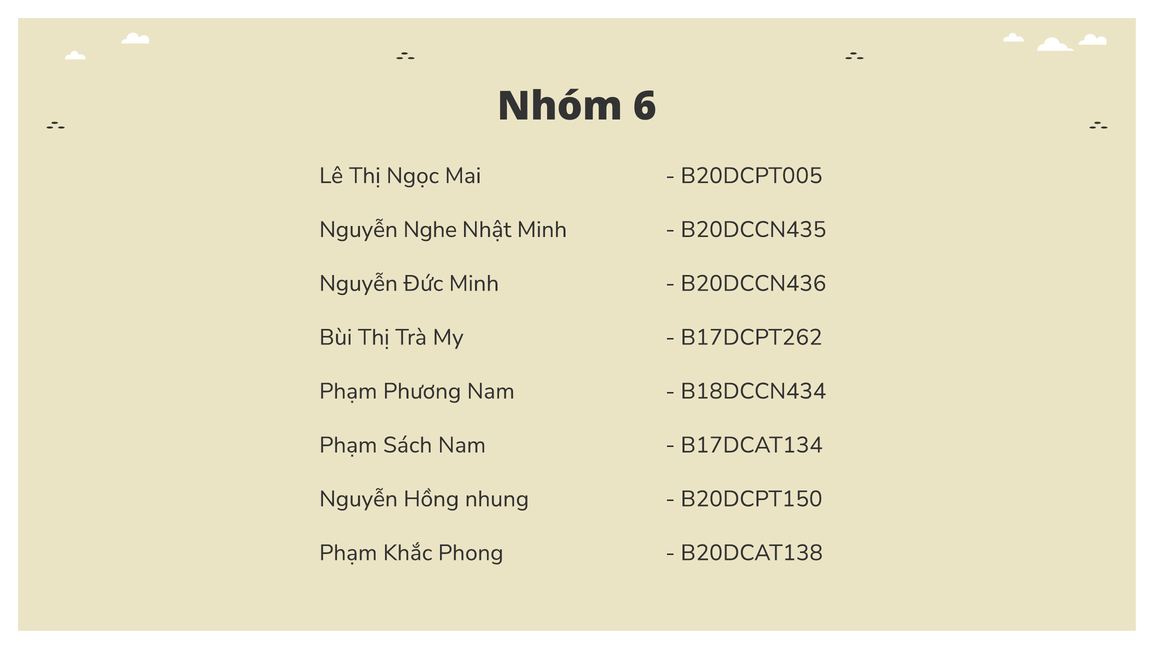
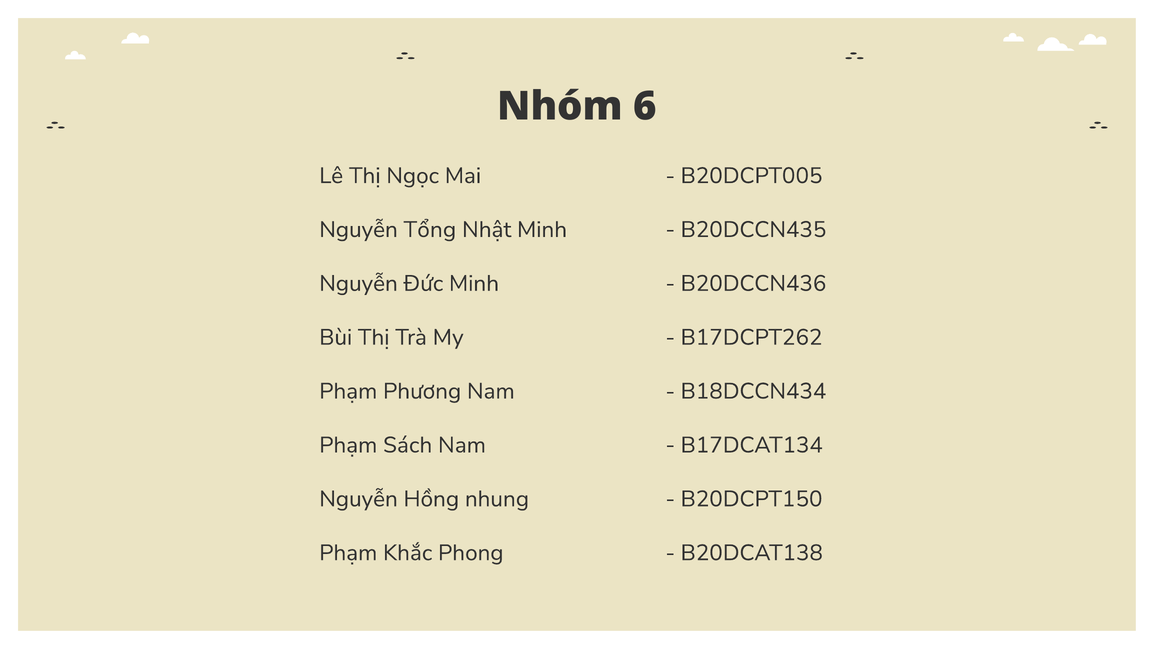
Nghe: Nghe -> Tổng
